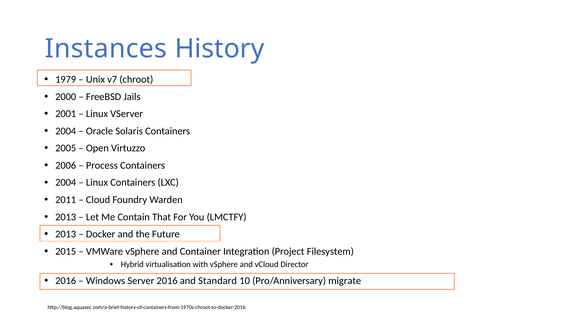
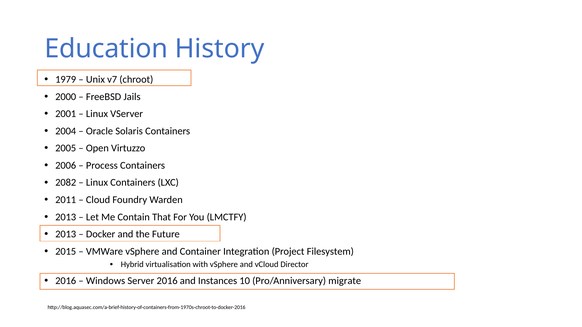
Instances: Instances -> Education
2004 at (66, 183): 2004 -> 2082
Standard: Standard -> Instances
